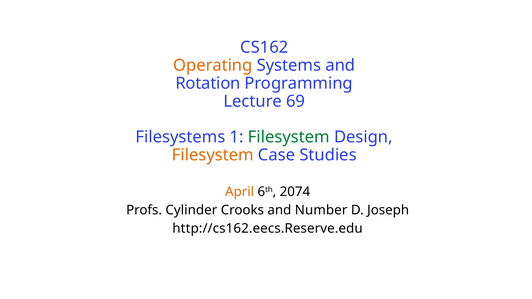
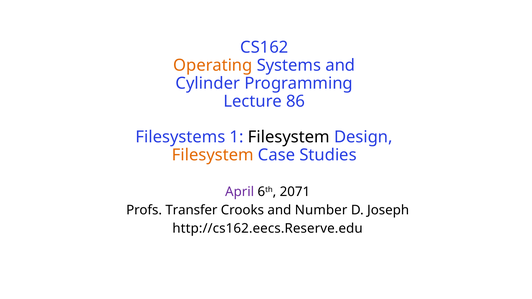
Rotation: Rotation -> Cylinder
69: 69 -> 86
Filesystem at (289, 137) colour: green -> black
April colour: orange -> purple
2074: 2074 -> 2071
Cylinder: Cylinder -> Transfer
